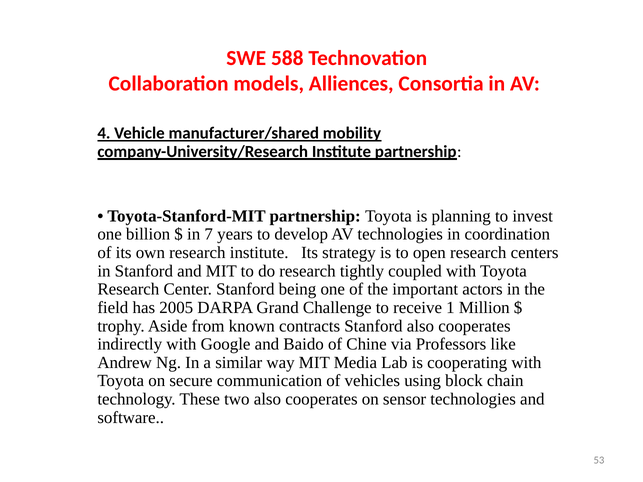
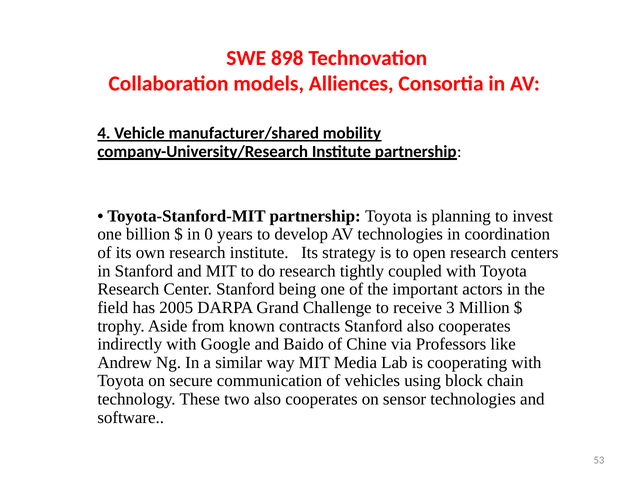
588: 588 -> 898
7: 7 -> 0
1: 1 -> 3
